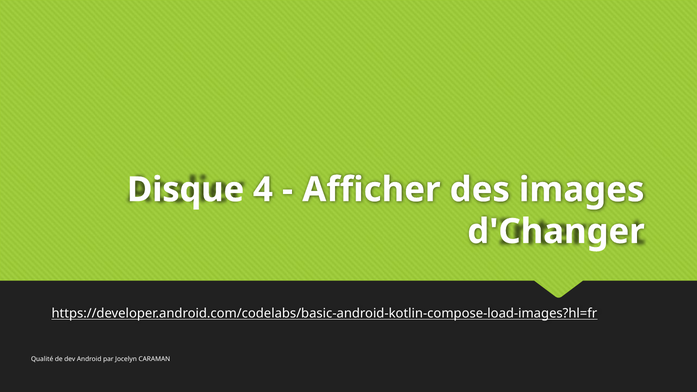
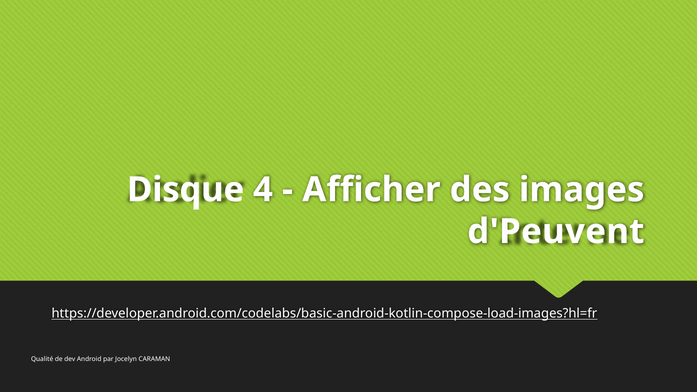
d'Changer: d'Changer -> d'Peuvent
